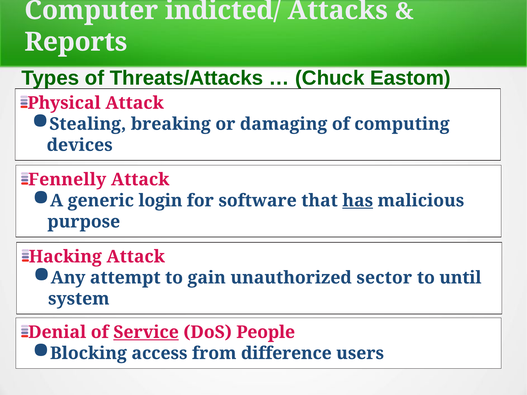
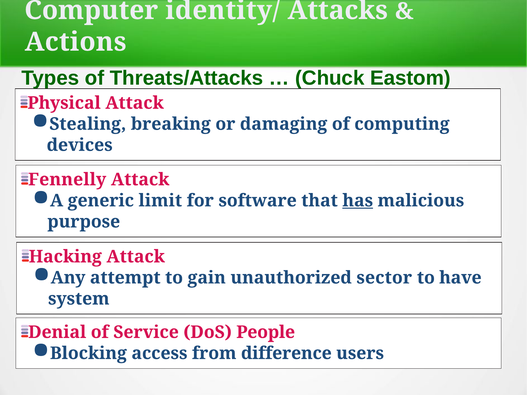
indicted/: indicted/ -> identity/
Reports: Reports -> Actions
login: login -> limit
until: until -> have
Service underline: present -> none
